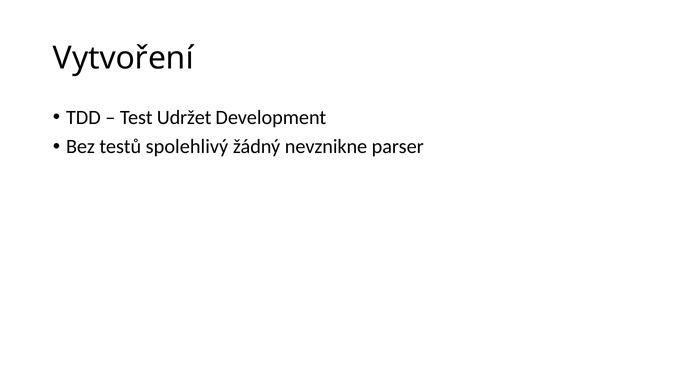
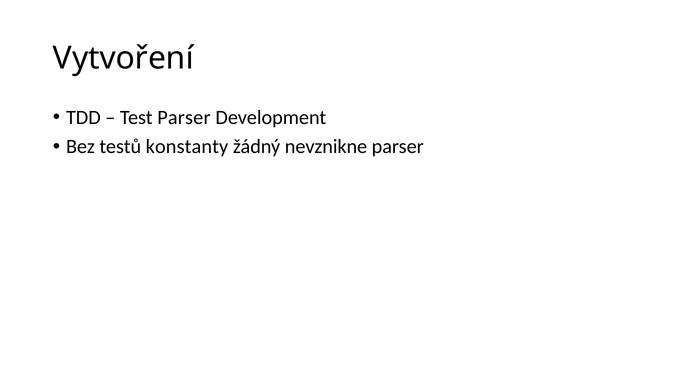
Test Udržet: Udržet -> Parser
spolehlivý: spolehlivý -> konstanty
